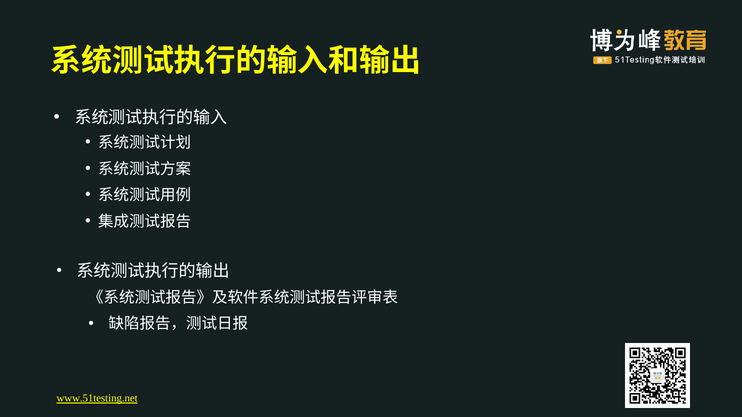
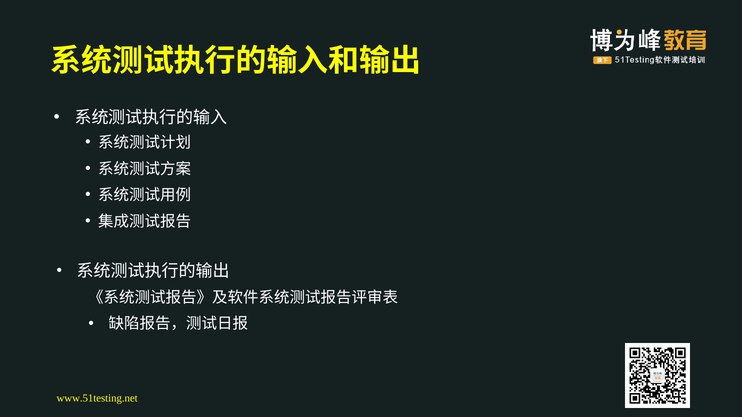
www.51testing.net underline: present -> none
